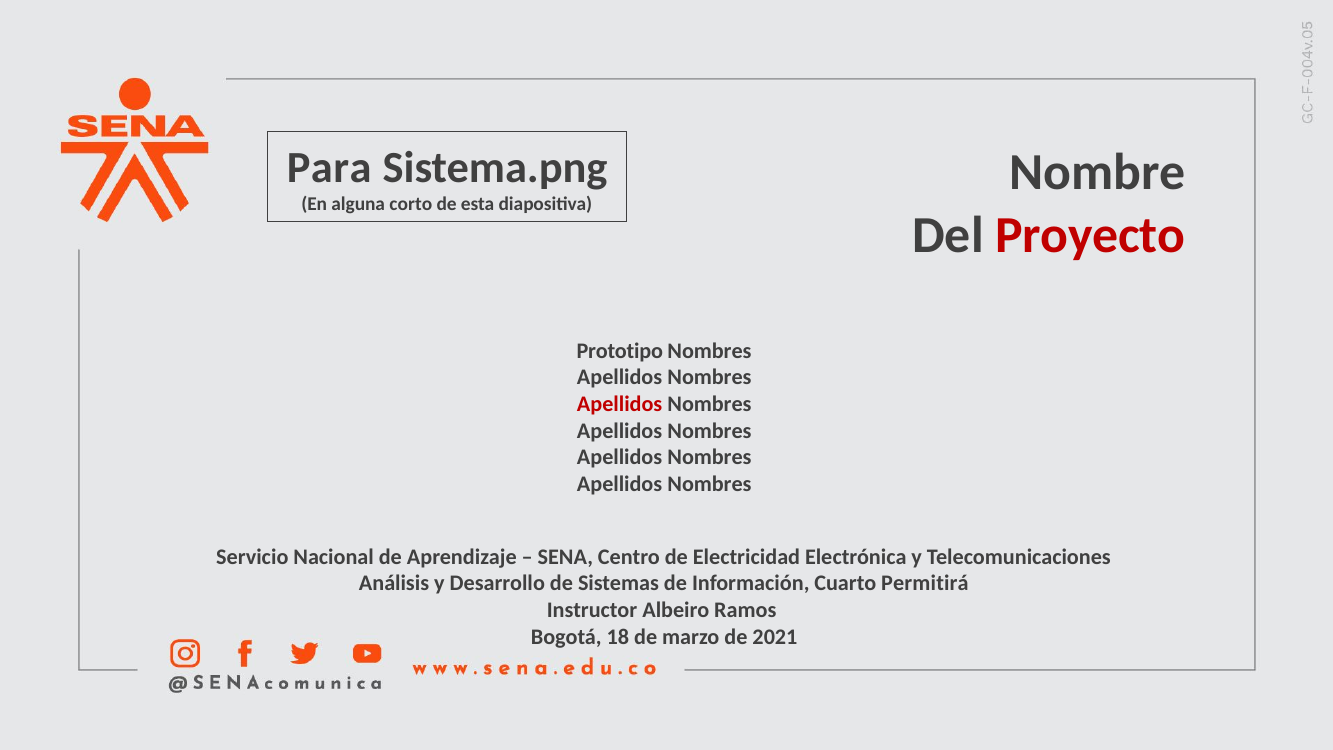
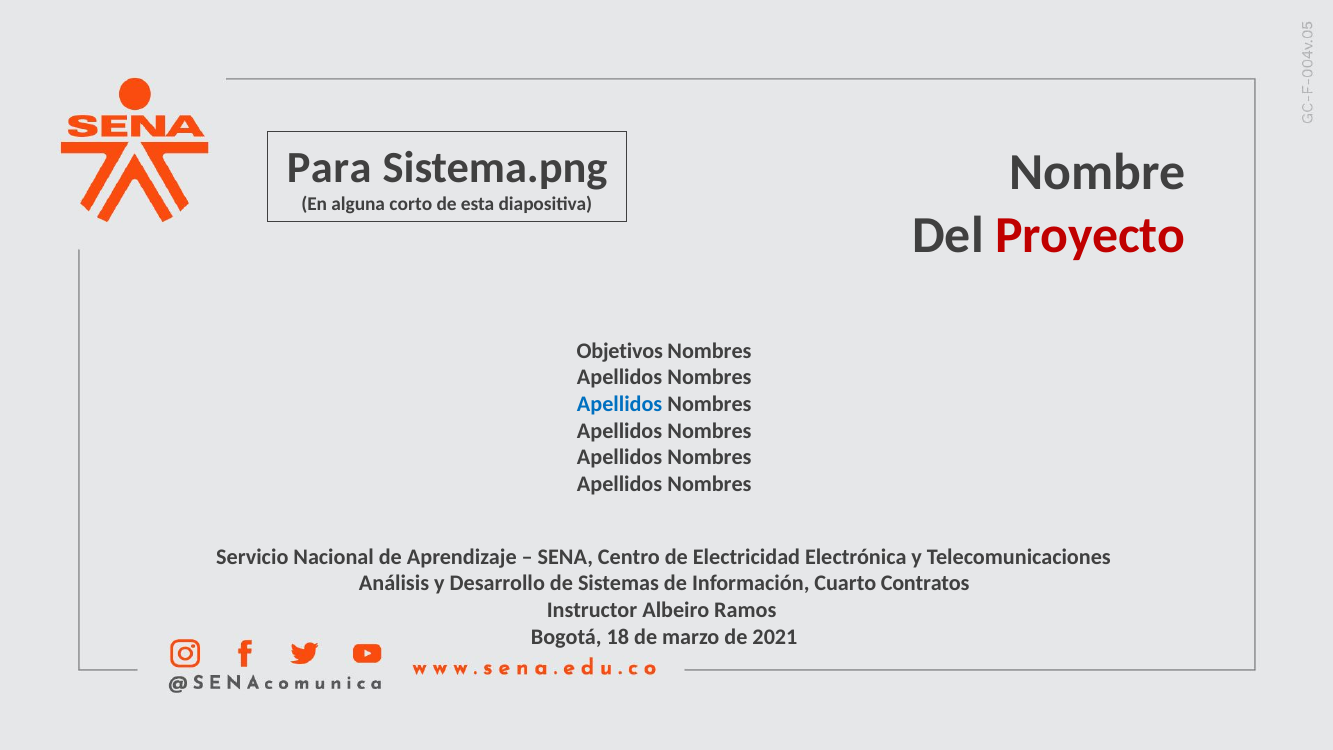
Prototipo: Prototipo -> Objetivos
Apellidos at (620, 404) colour: red -> blue
Permitirá: Permitirá -> Contratos
